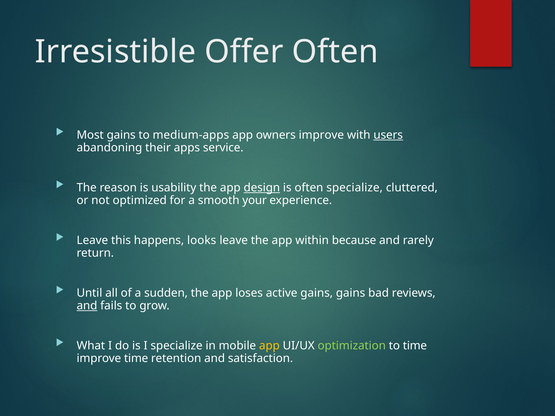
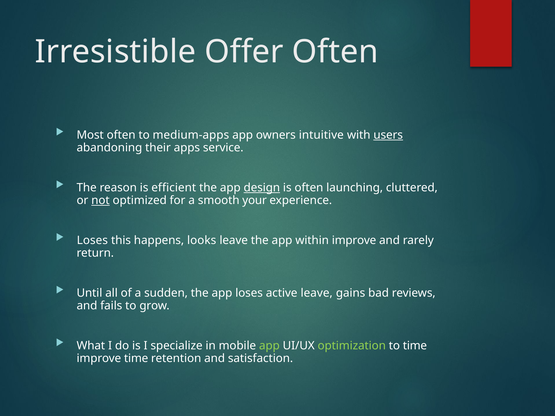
Most gains: gains -> often
owners improve: improve -> intuitive
usability: usability -> efficient
often specialize: specialize -> launching
not underline: none -> present
Leave at (92, 241): Leave -> Loses
within because: because -> improve
active gains: gains -> leave
and at (87, 306) underline: present -> none
app at (269, 346) colour: yellow -> light green
